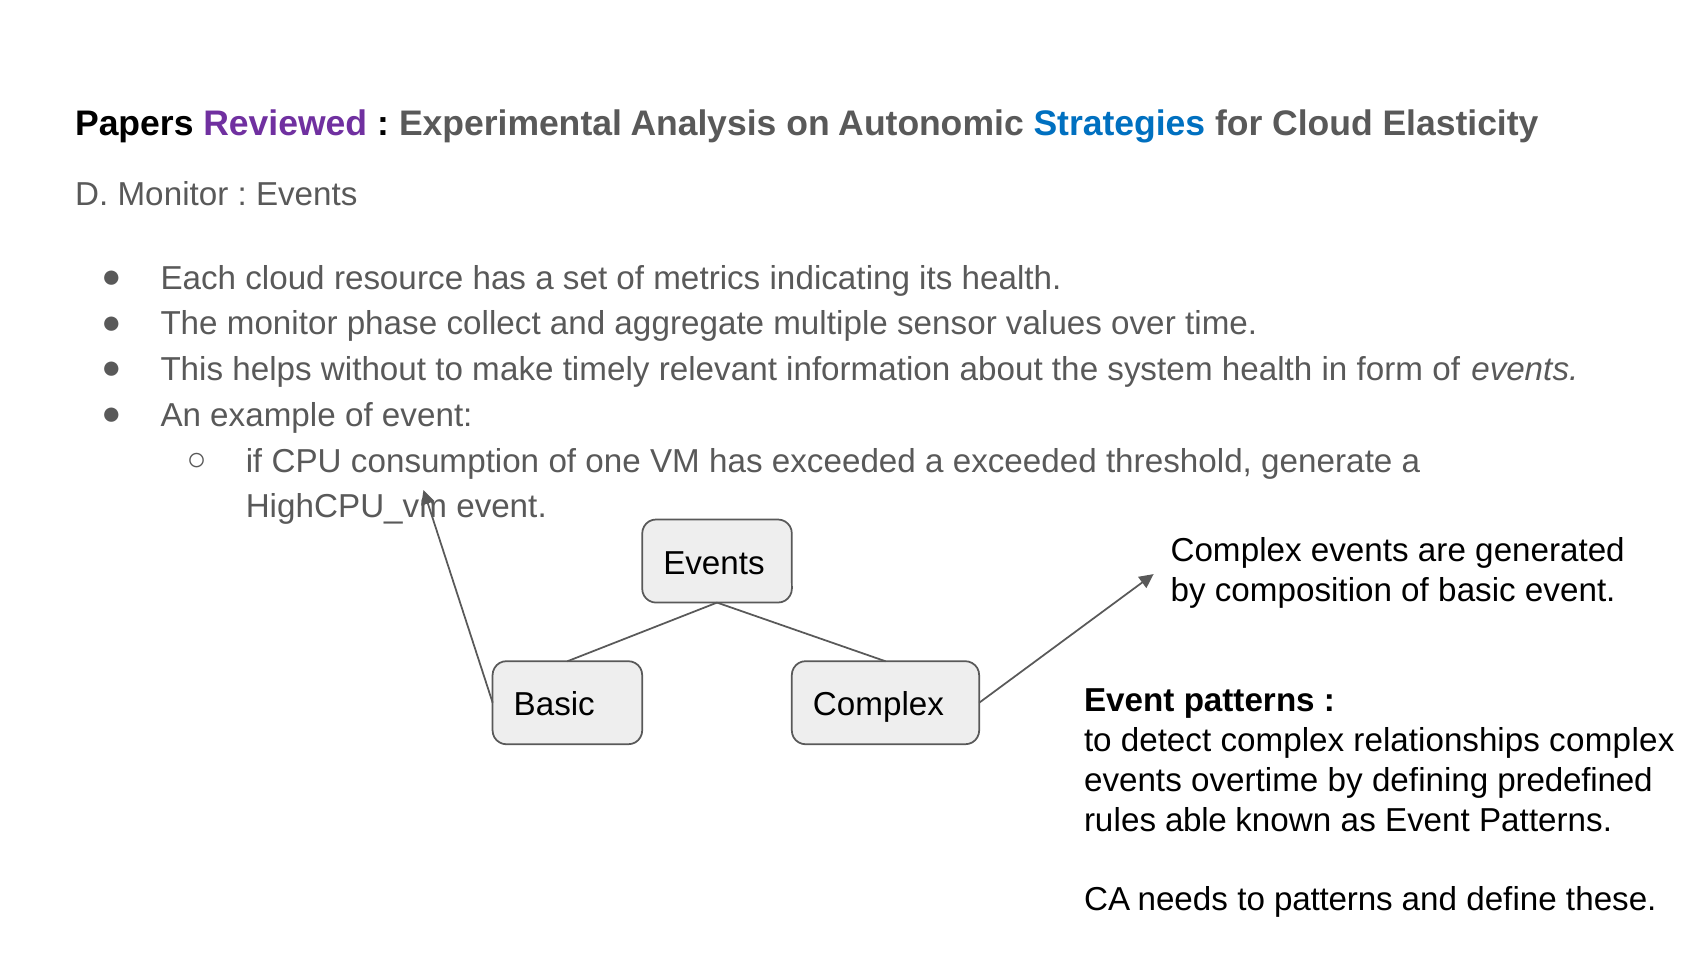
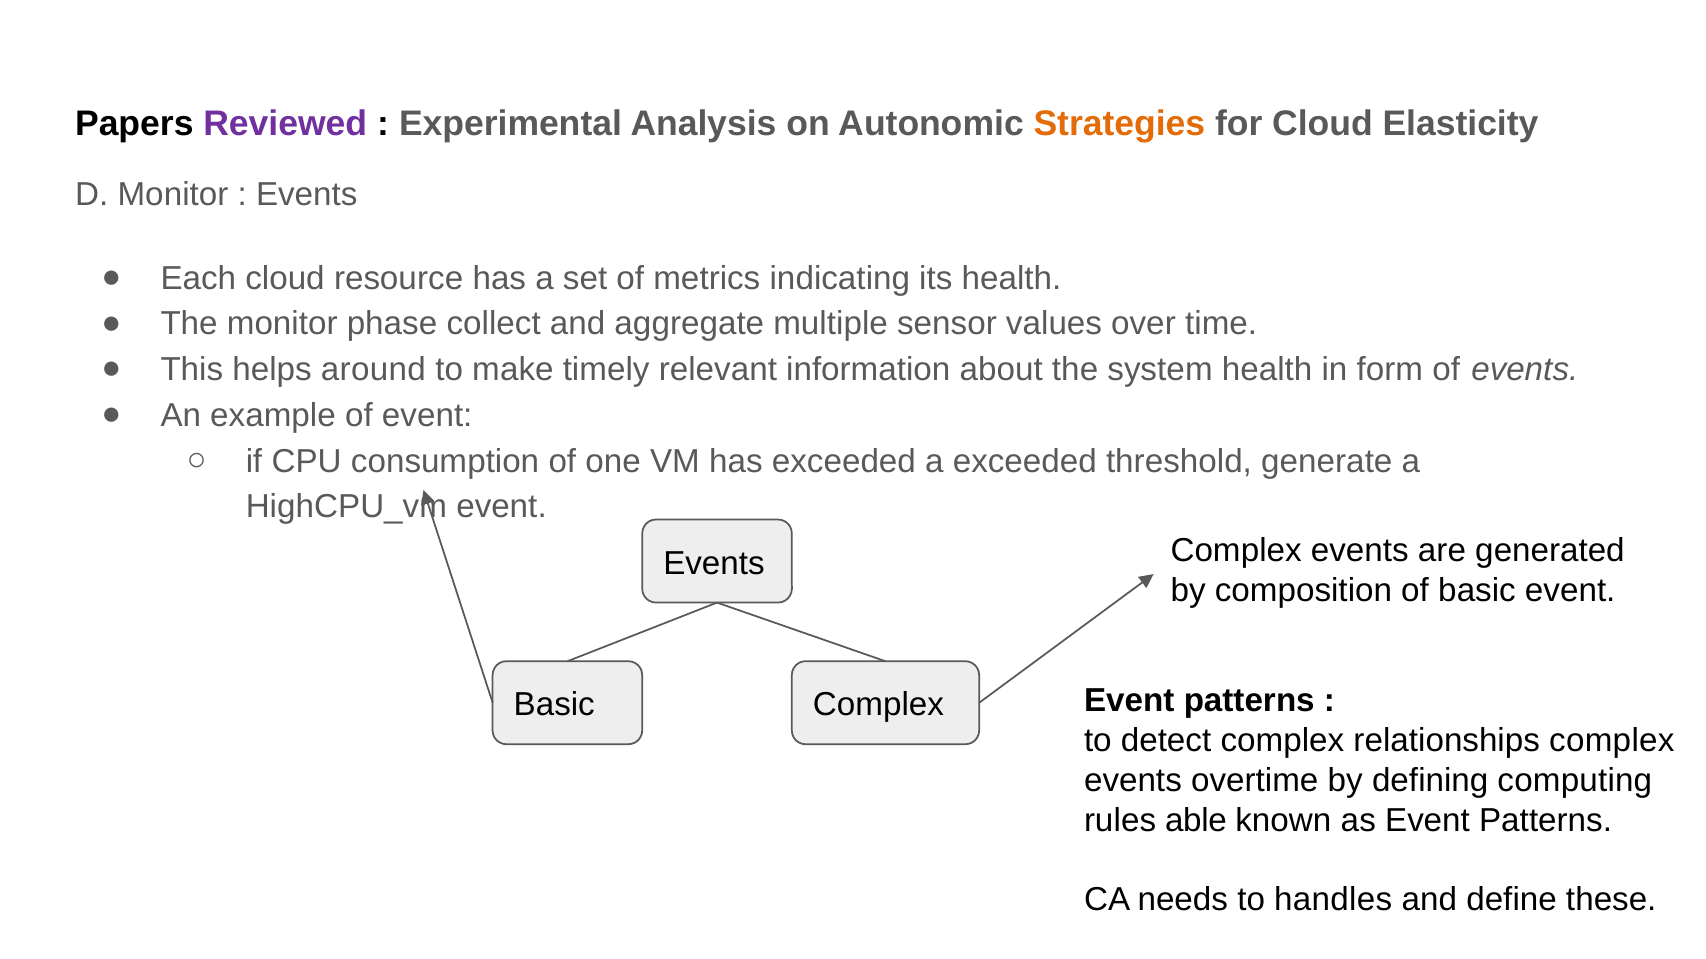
Strategies colour: blue -> orange
without: without -> around
predefined: predefined -> computing
to patterns: patterns -> handles
